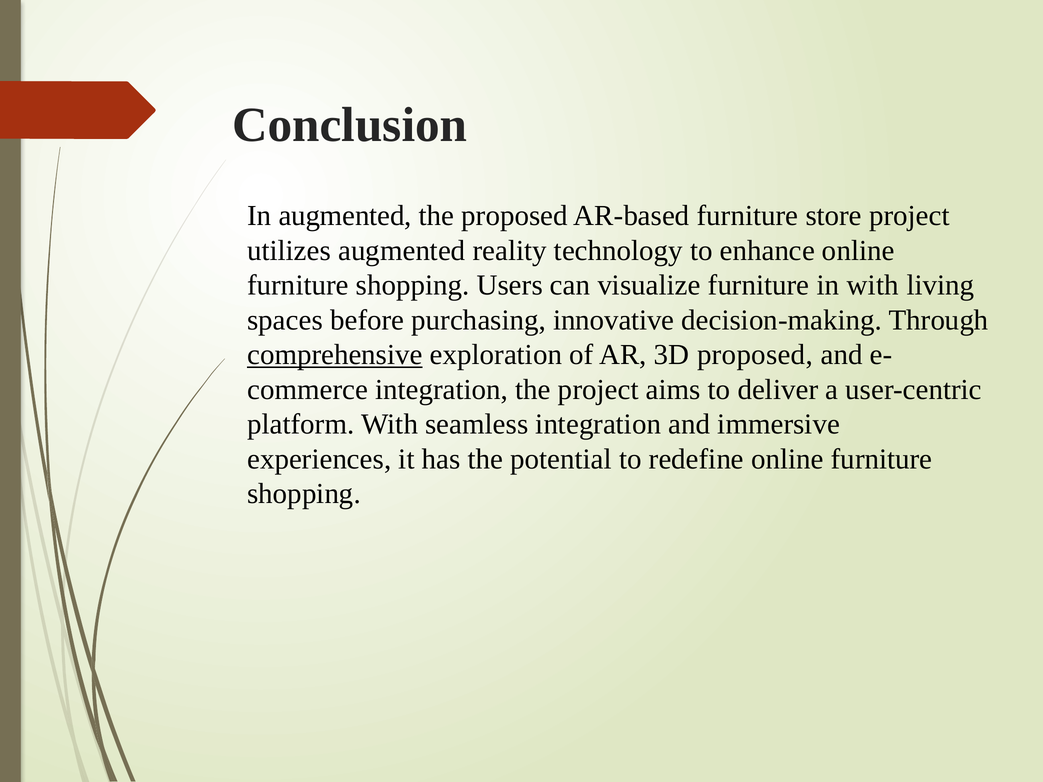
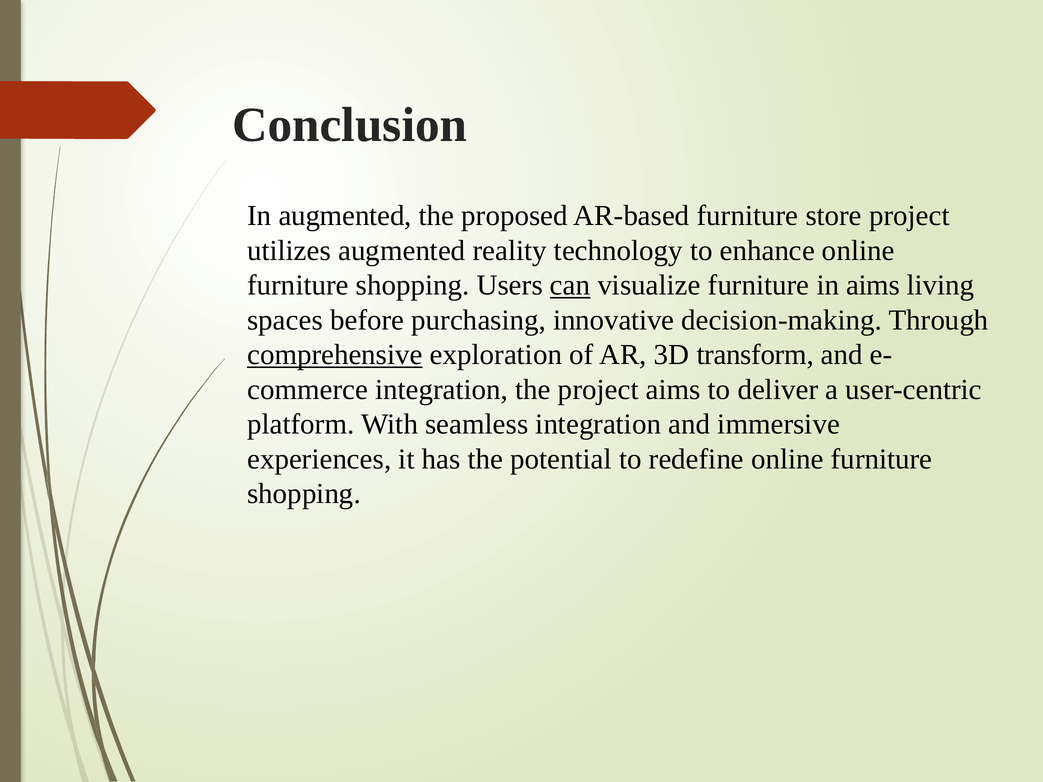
can underline: none -> present
in with: with -> aims
3D proposed: proposed -> transform
